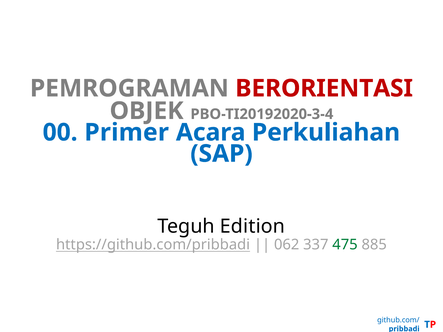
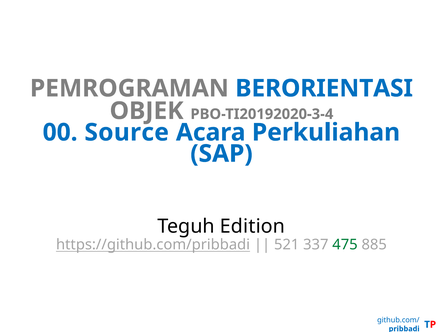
BERORIENTASI colour: red -> blue
Primer: Primer -> Source
062: 062 -> 521
